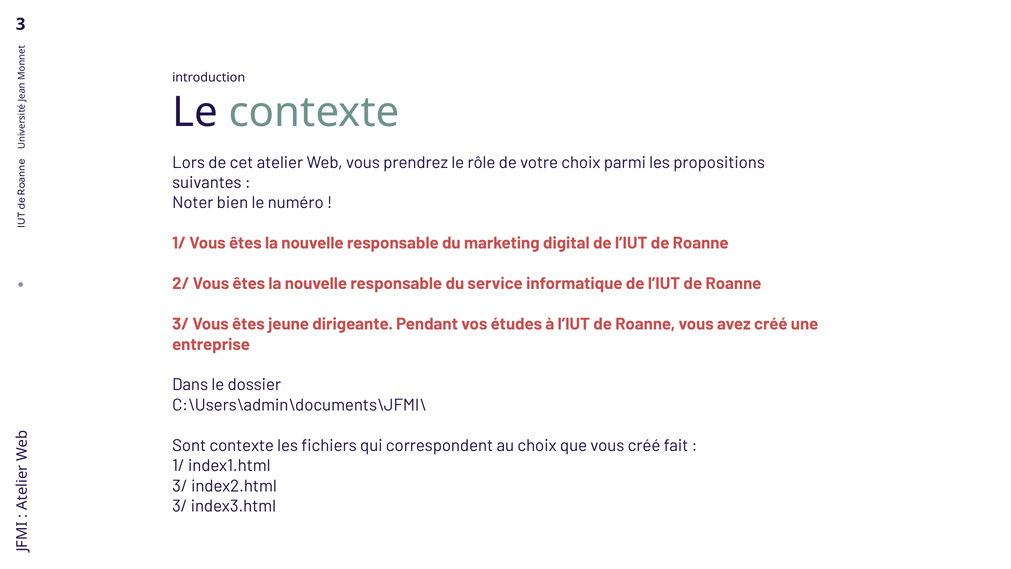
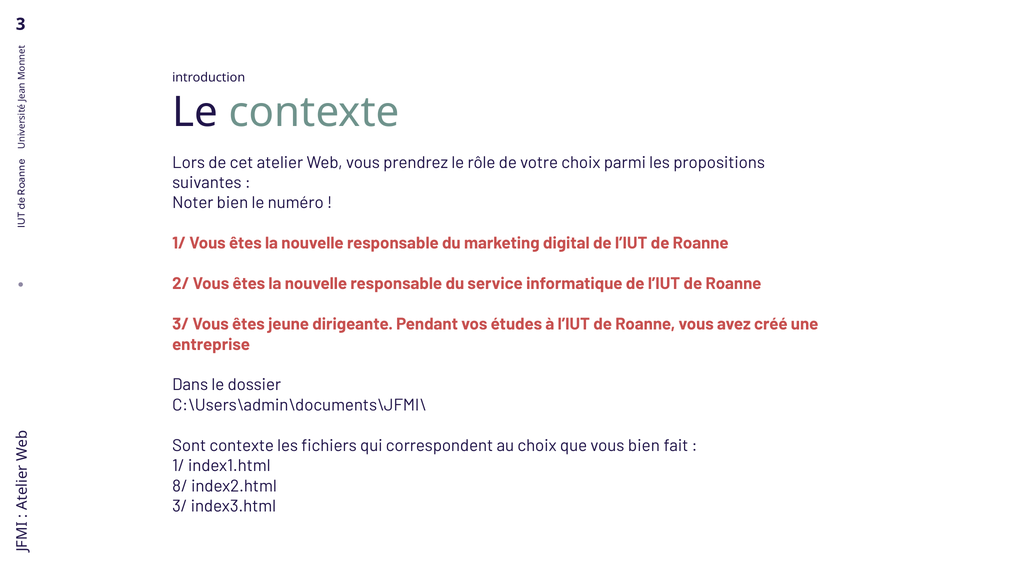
vous créé: créé -> bien
3/ at (180, 486): 3/ -> 8/
